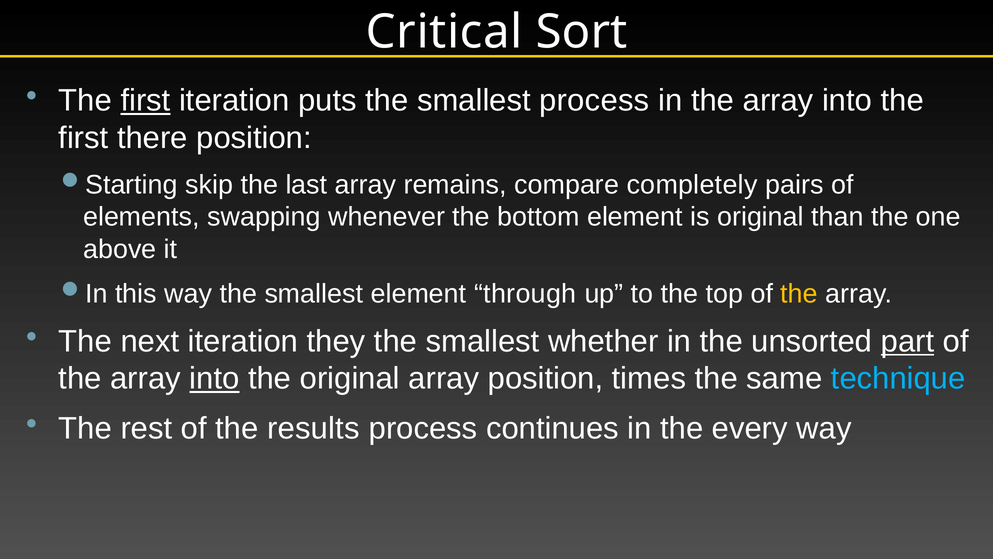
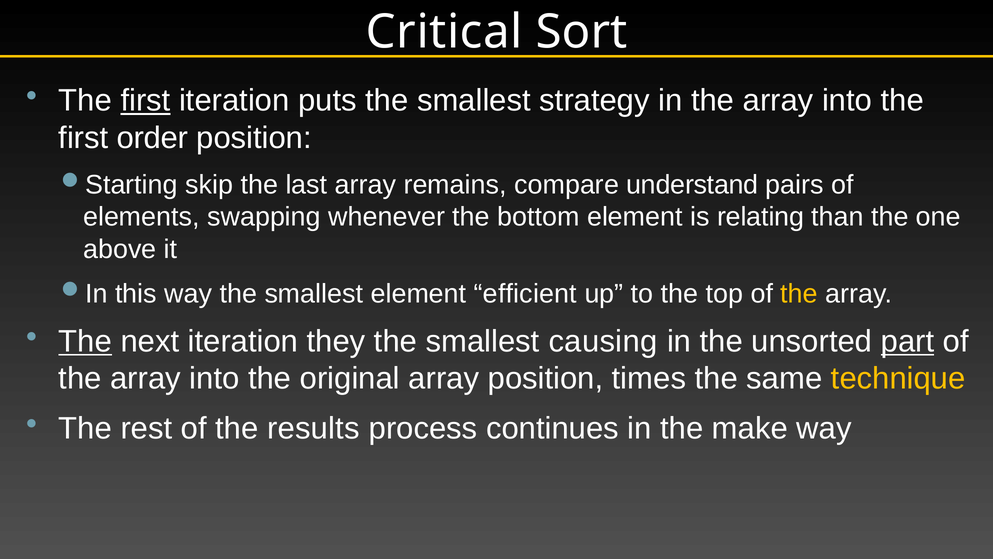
smallest process: process -> strategy
there: there -> order
completely: completely -> understand
is original: original -> relating
through: through -> efficient
The at (85, 341) underline: none -> present
whether: whether -> causing
into at (214, 379) underline: present -> none
technique colour: light blue -> yellow
every: every -> make
